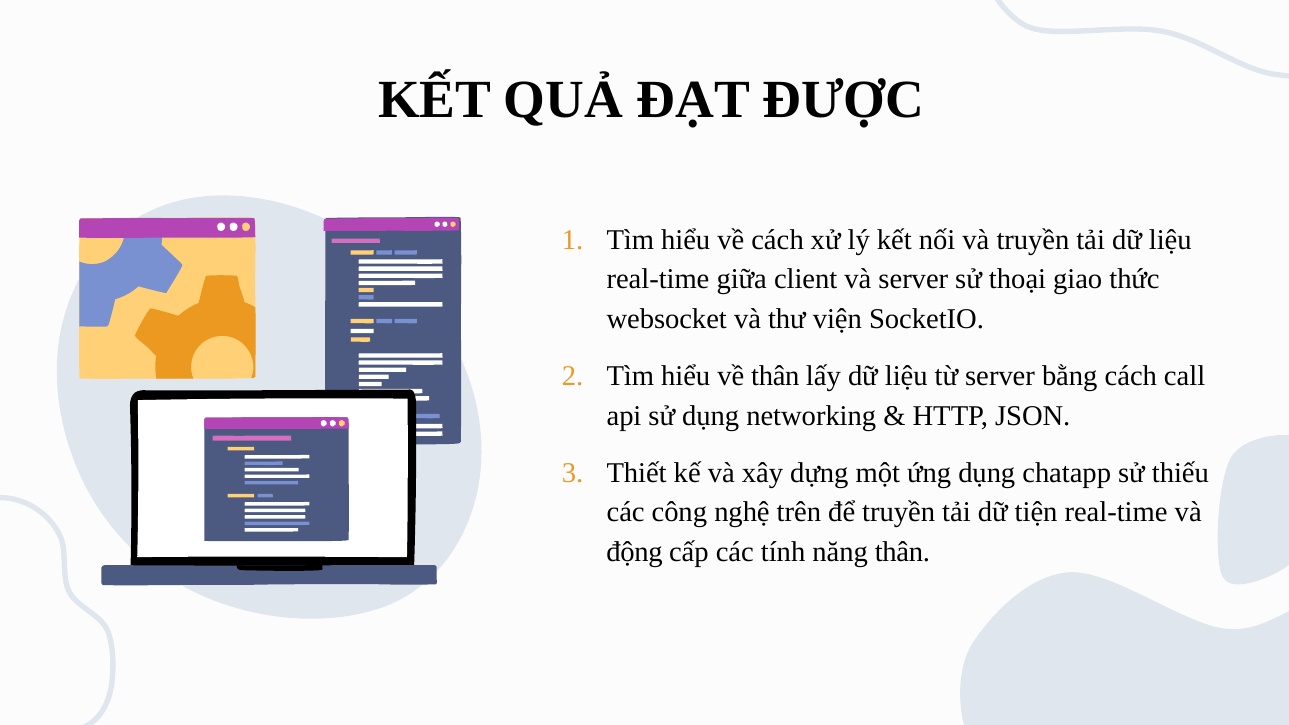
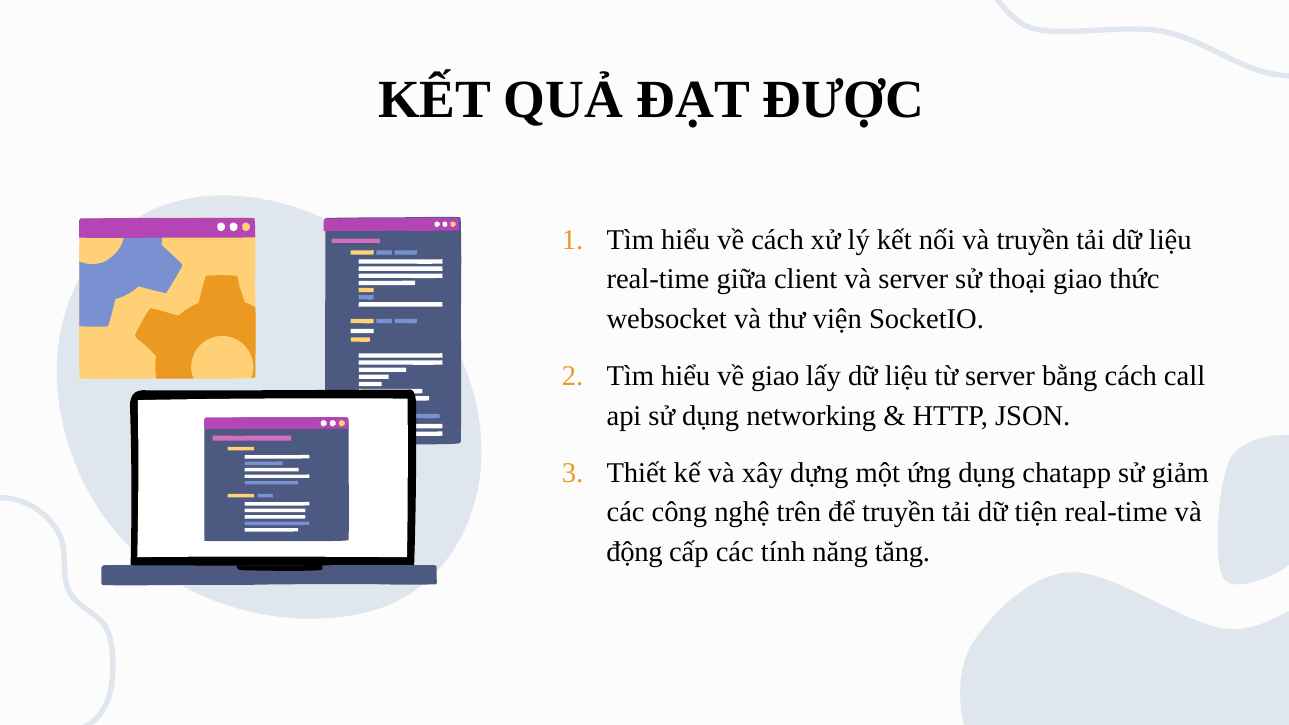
về thân: thân -> giao
thiếu: thiếu -> giảm
năng thân: thân -> tăng
